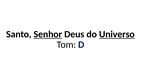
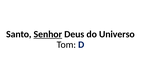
Universo underline: present -> none
